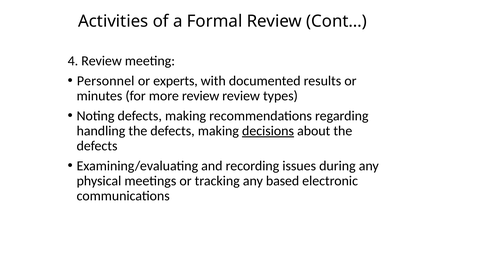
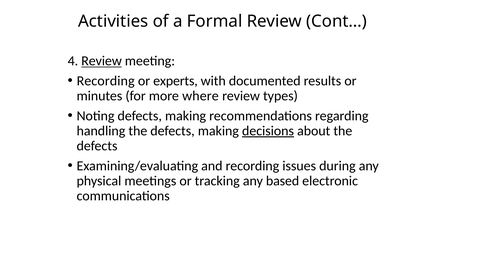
Review at (102, 61) underline: none -> present
Personnel at (106, 81): Personnel -> Recording
more review: review -> where
